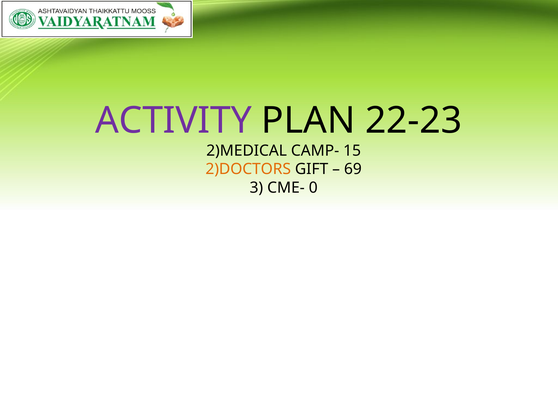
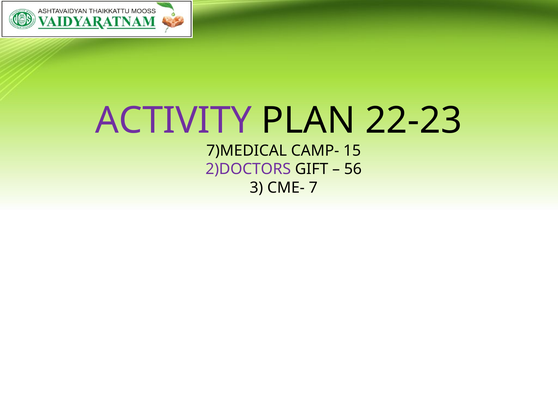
2)MEDICAL: 2)MEDICAL -> 7)MEDICAL
2)DOCTORS colour: orange -> purple
69: 69 -> 56
0: 0 -> 7
